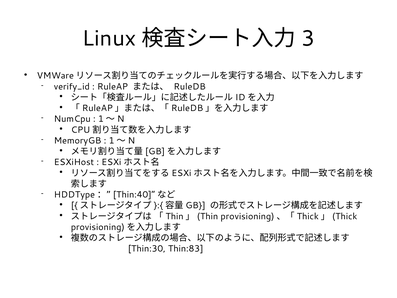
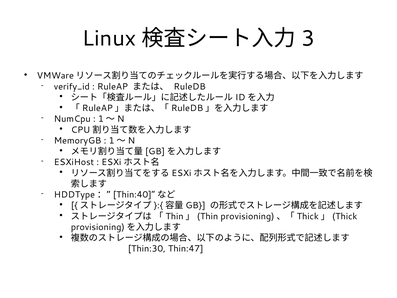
Thin:83: Thin:83 -> Thin:47
